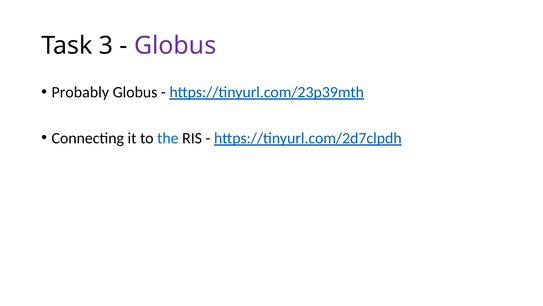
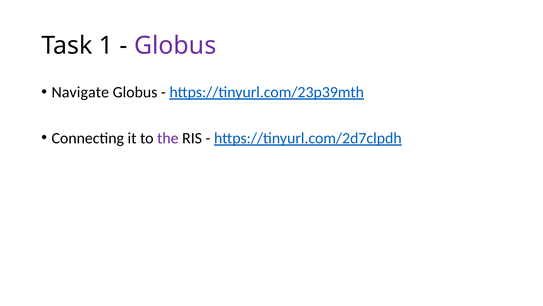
3: 3 -> 1
Probably: Probably -> Navigate
the colour: blue -> purple
